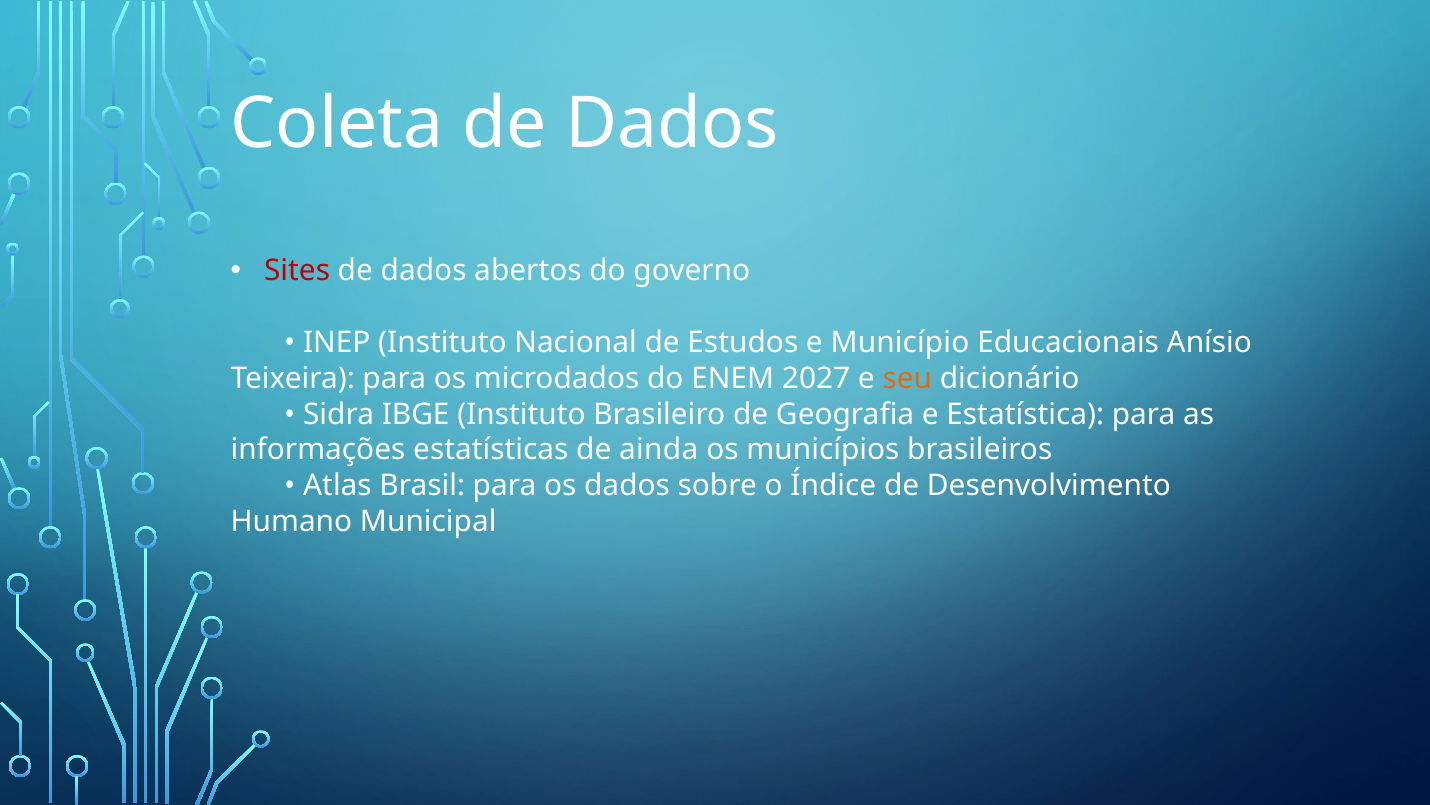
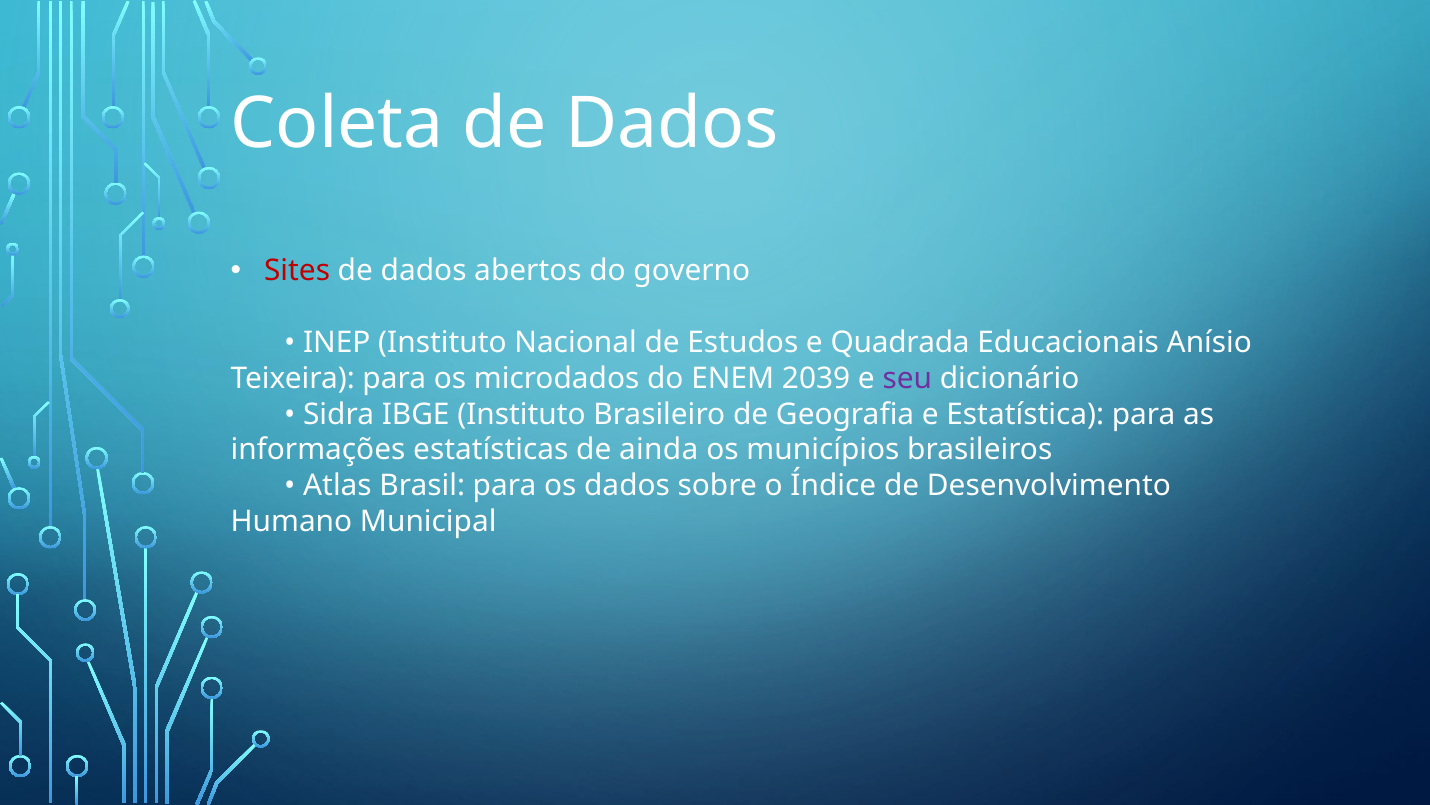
Município: Município -> Quadrada
2027: 2027 -> 2039
seu colour: orange -> purple
